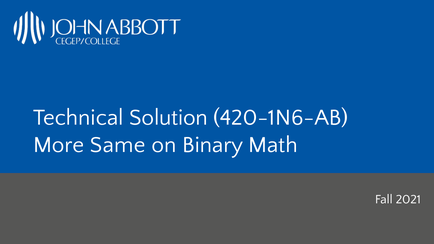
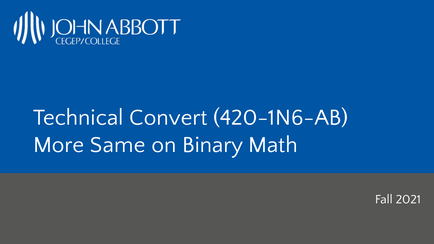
Solution: Solution -> Convert
